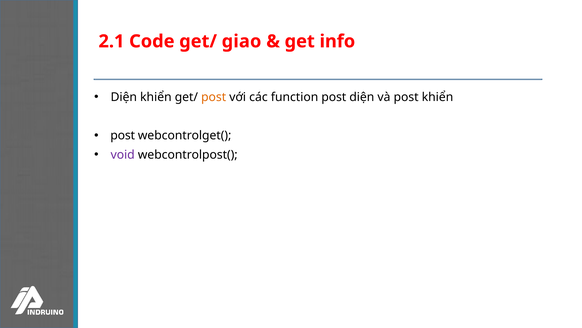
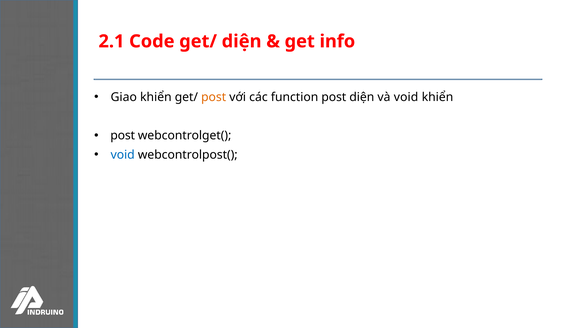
get/ giao: giao -> diện
Diện at (124, 97): Diện -> Giao
và post: post -> void
void at (123, 154) colour: purple -> blue
